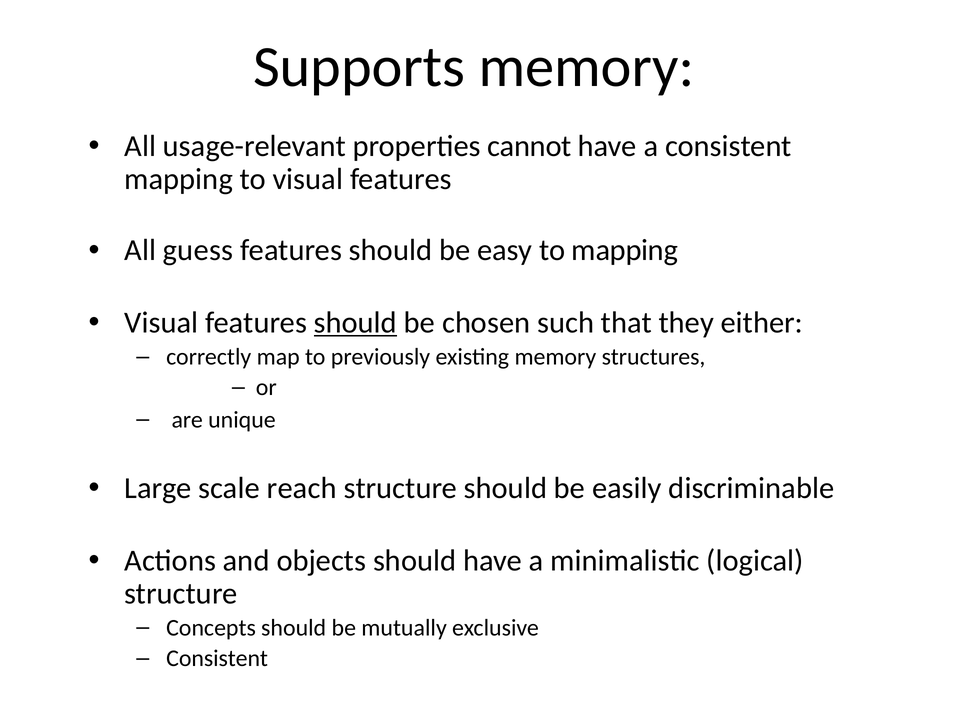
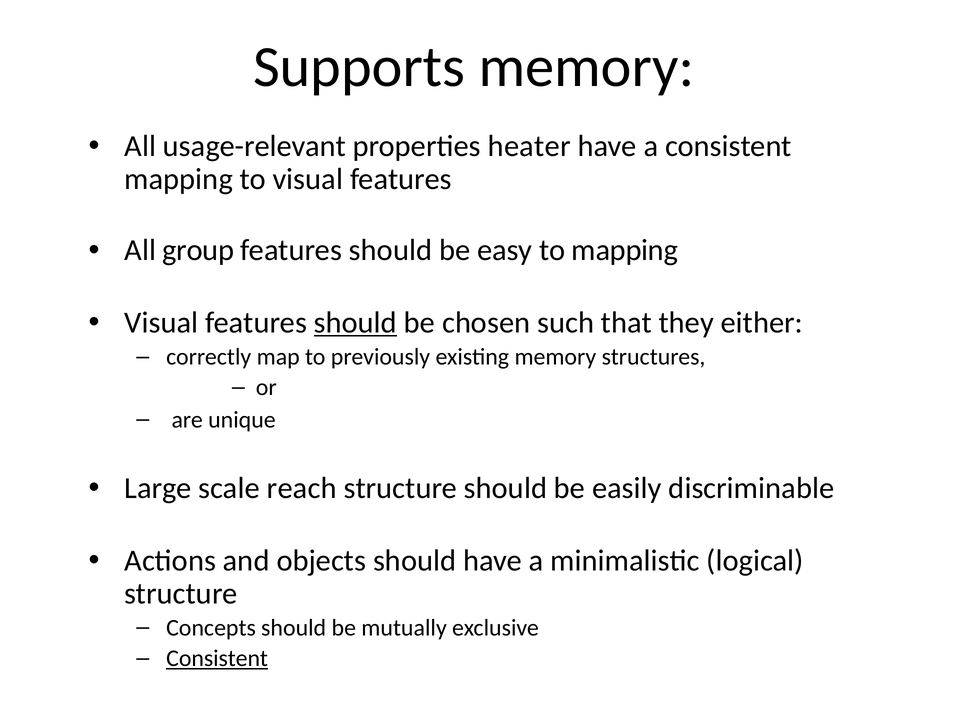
cannot: cannot -> heater
guess: guess -> group
Consistent at (217, 658) underline: none -> present
